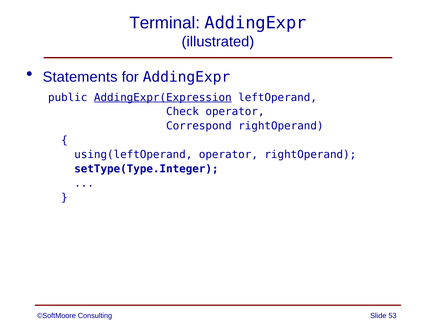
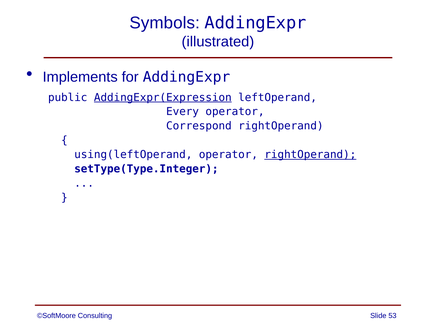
Terminal: Terminal -> Symbols
Statements: Statements -> Implements
Check: Check -> Every
rightOperand at (310, 155) underline: none -> present
